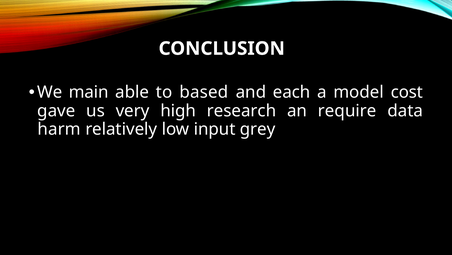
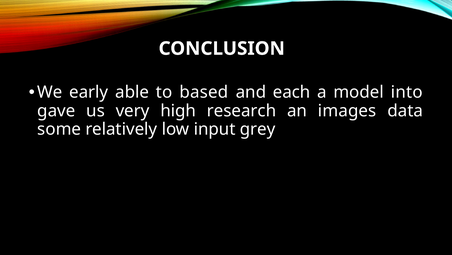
main: main -> early
cost: cost -> into
require: require -> images
harm: harm -> some
